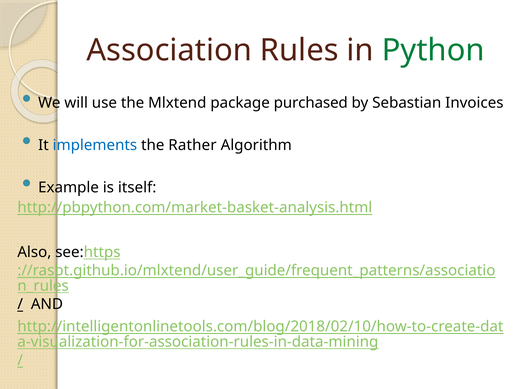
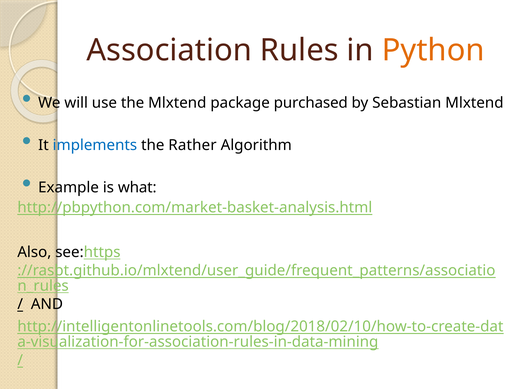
Python colour: green -> orange
Sebastian Invoices: Invoices -> Mlxtend
itself: itself -> what
